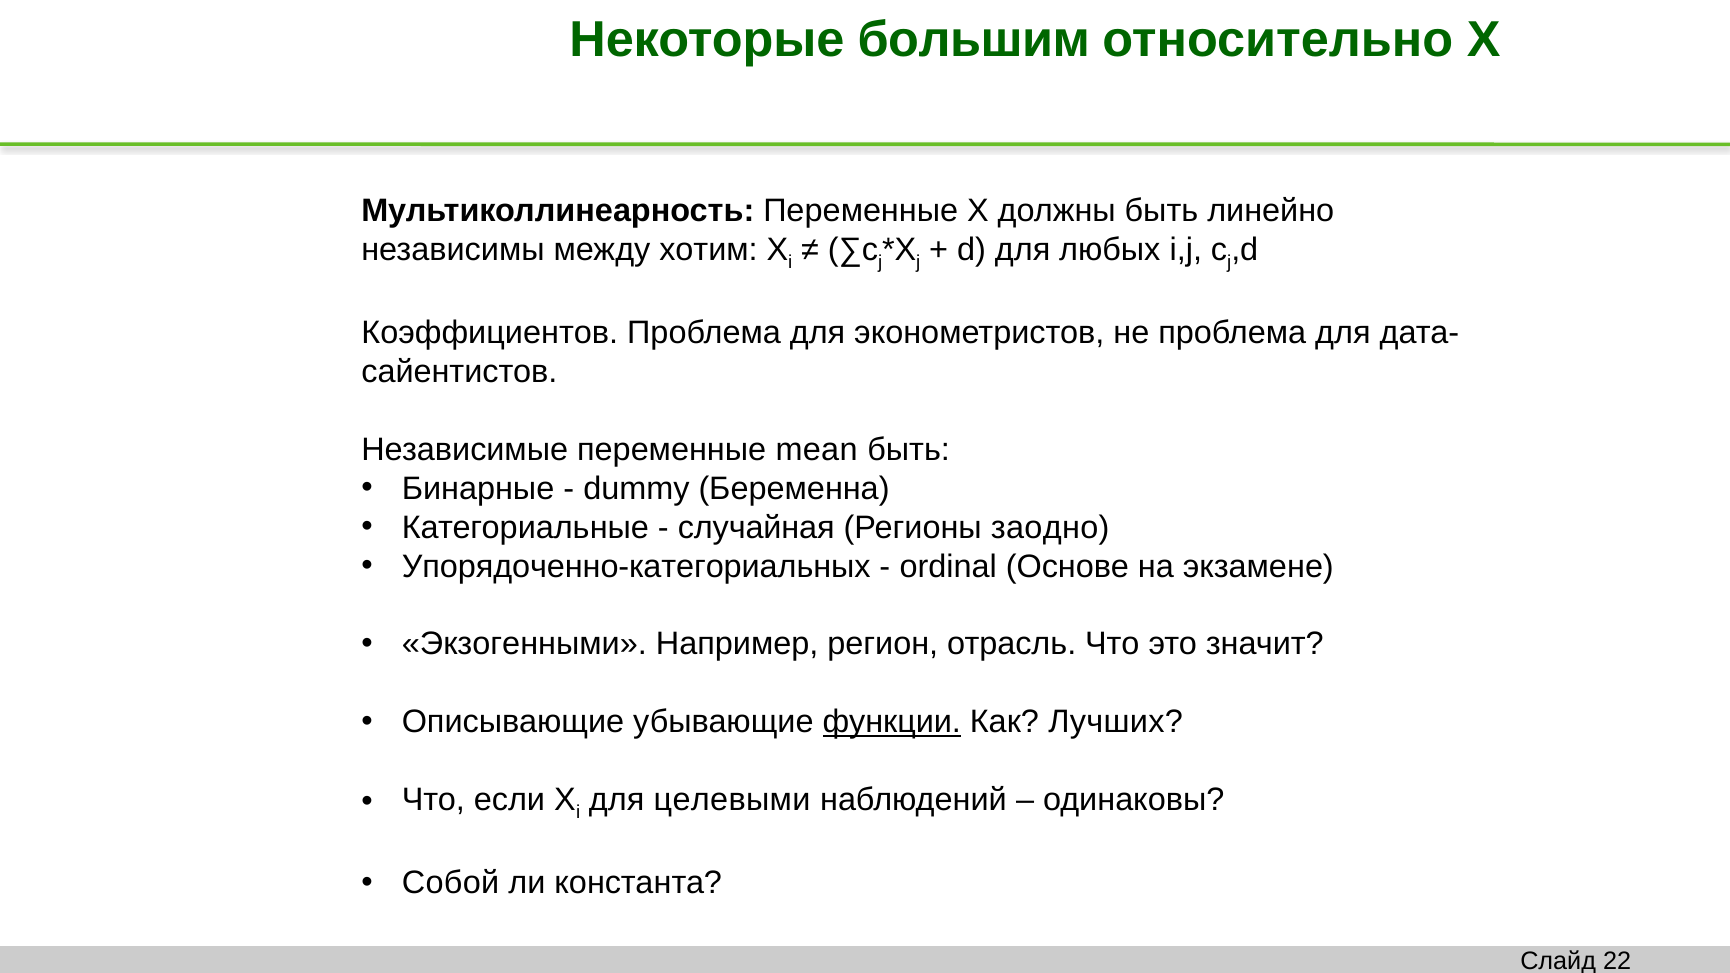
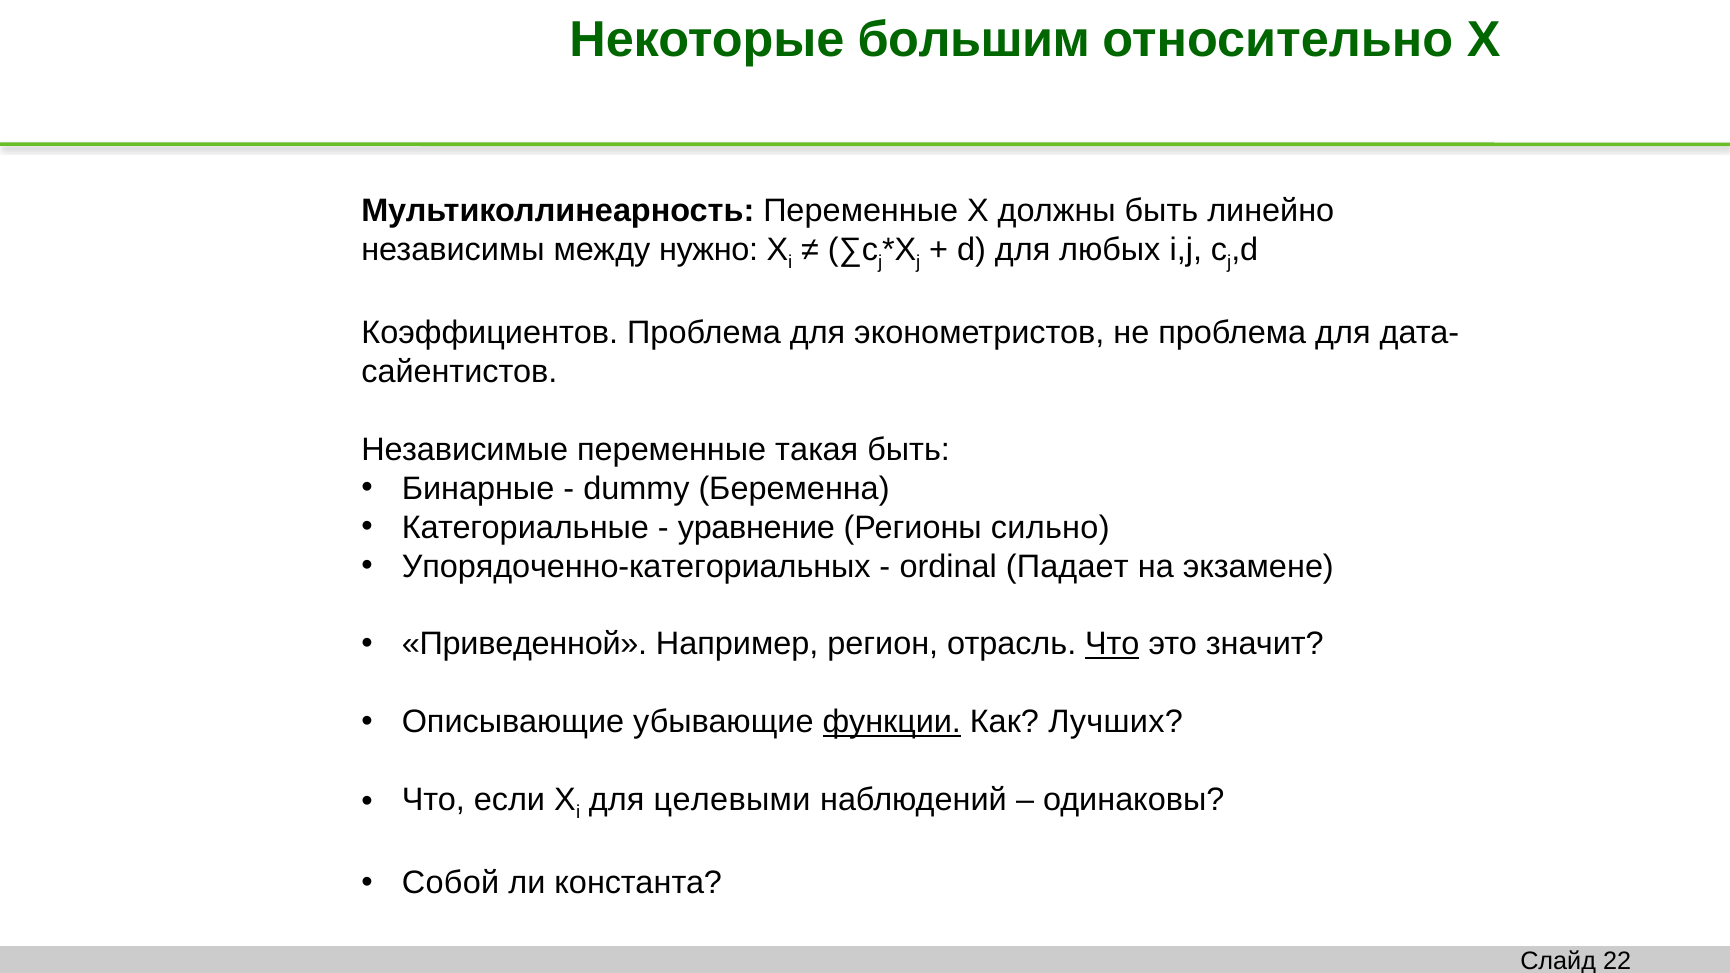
хотим: хотим -> нужно
mean: mean -> такая
случайная: случайная -> уравнение
заодно: заодно -> сильно
Основе: Основе -> Падает
Экзогенными: Экзогенными -> Приведенной
Что at (1112, 644) underline: none -> present
